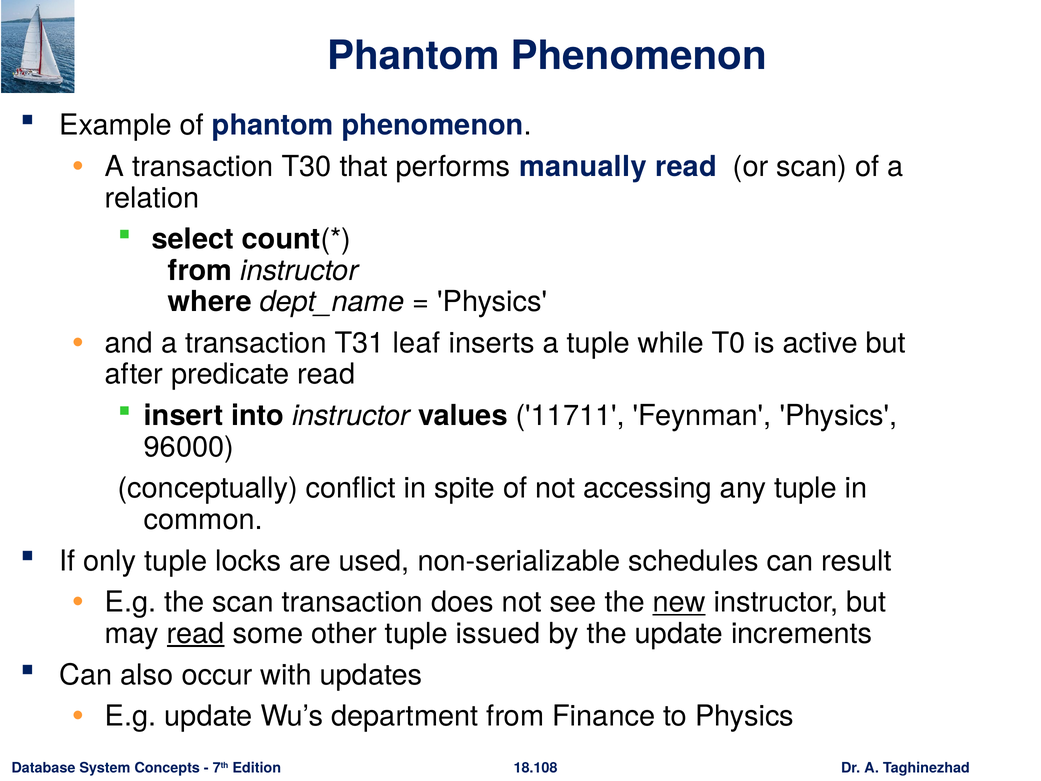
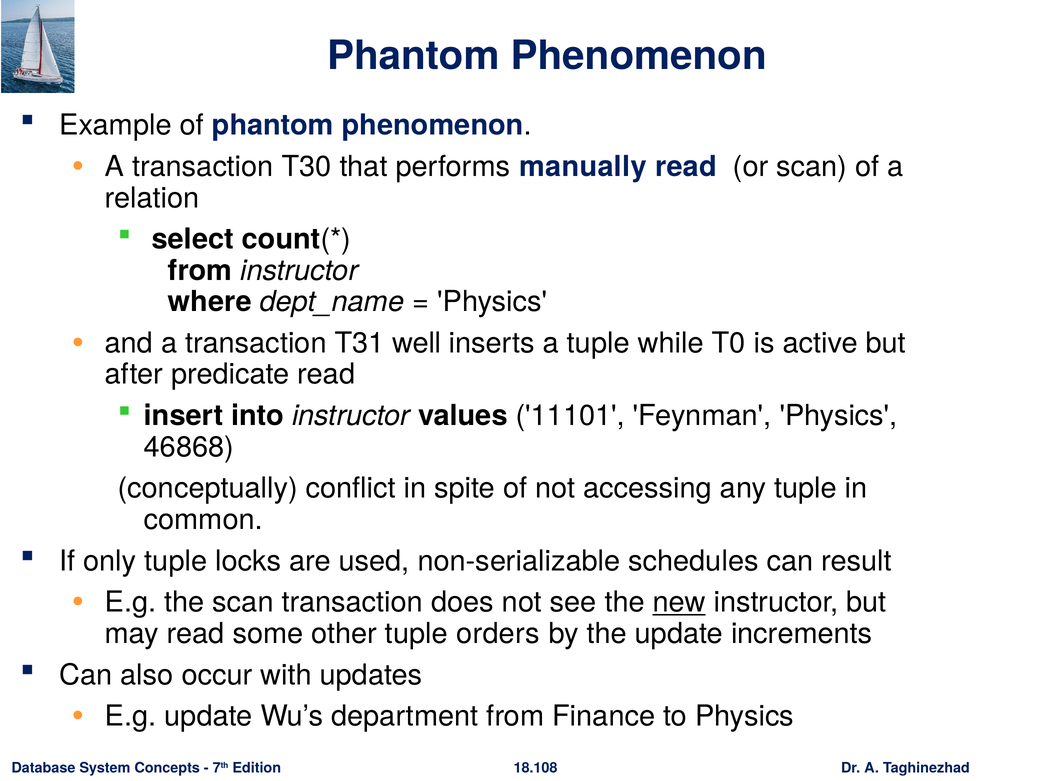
leaf: leaf -> well
11711: 11711 -> 11101
96000: 96000 -> 46868
read at (196, 633) underline: present -> none
issued: issued -> orders
